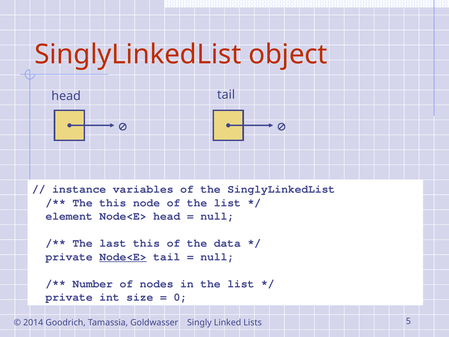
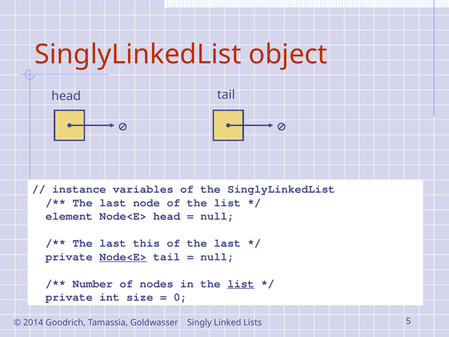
this at (113, 203): this -> last
of the data: data -> last
list at (241, 283) underline: none -> present
